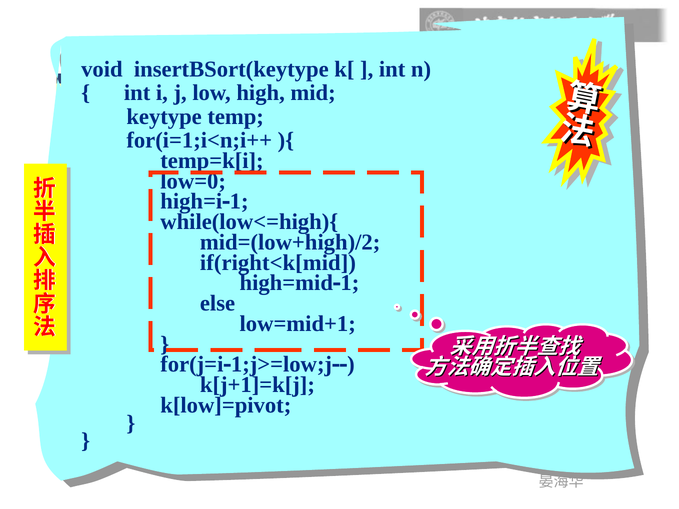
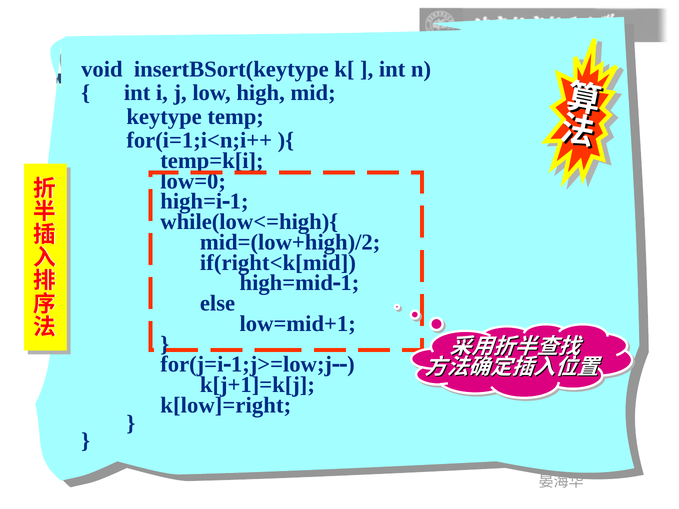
k[low]=pivot: k[low]=pivot -> k[low]=right
